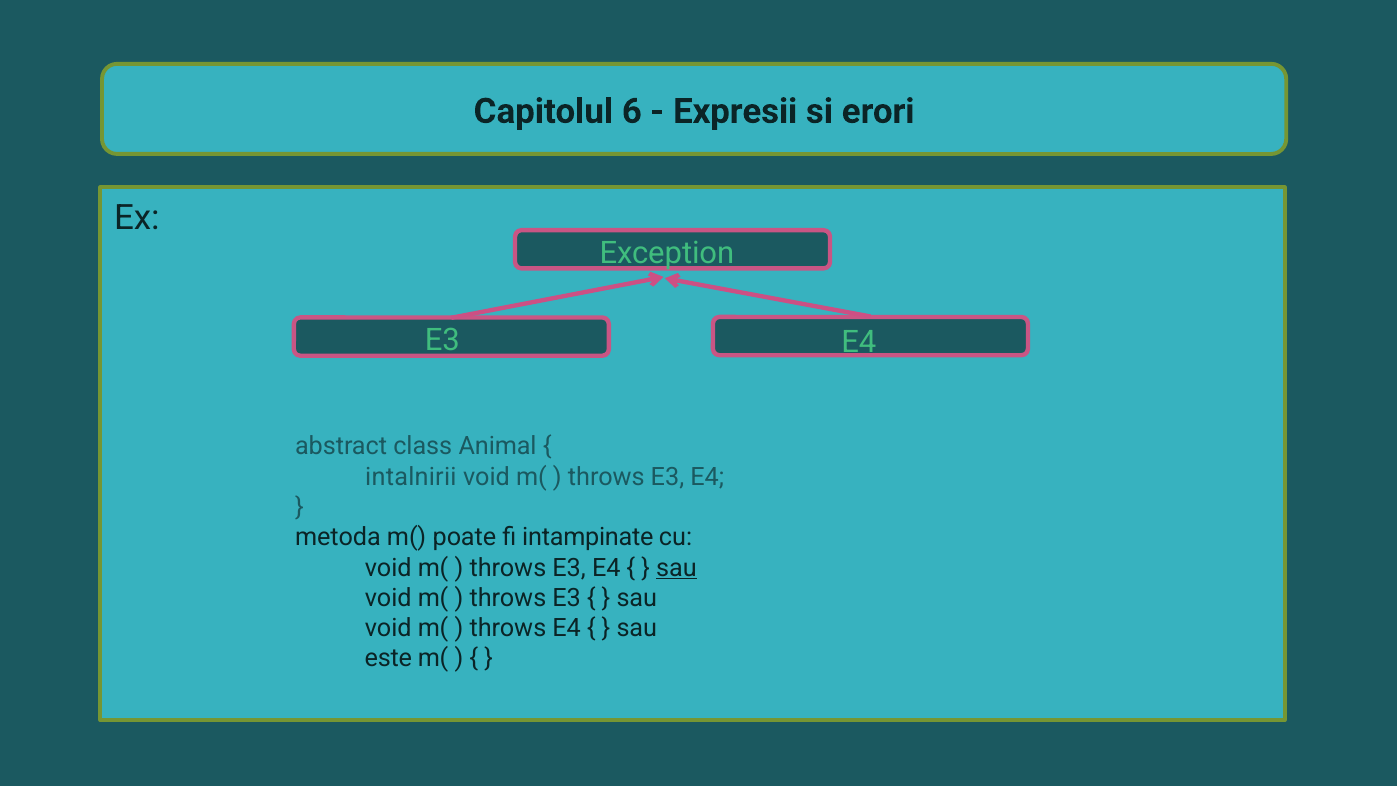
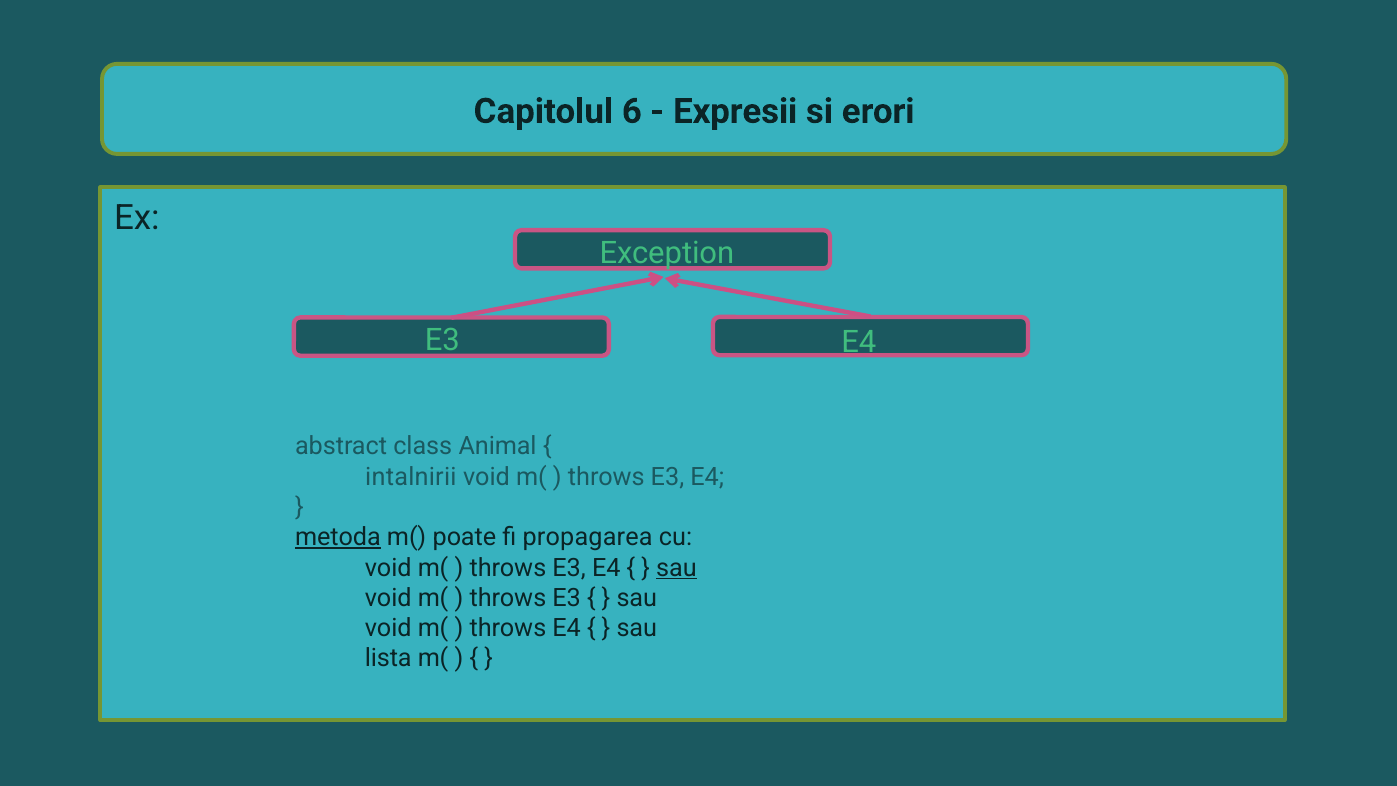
metoda underline: none -> present
intampinate: intampinate -> propagarea
este: este -> lista
